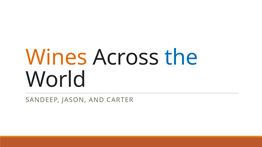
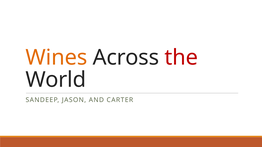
the colour: blue -> red
